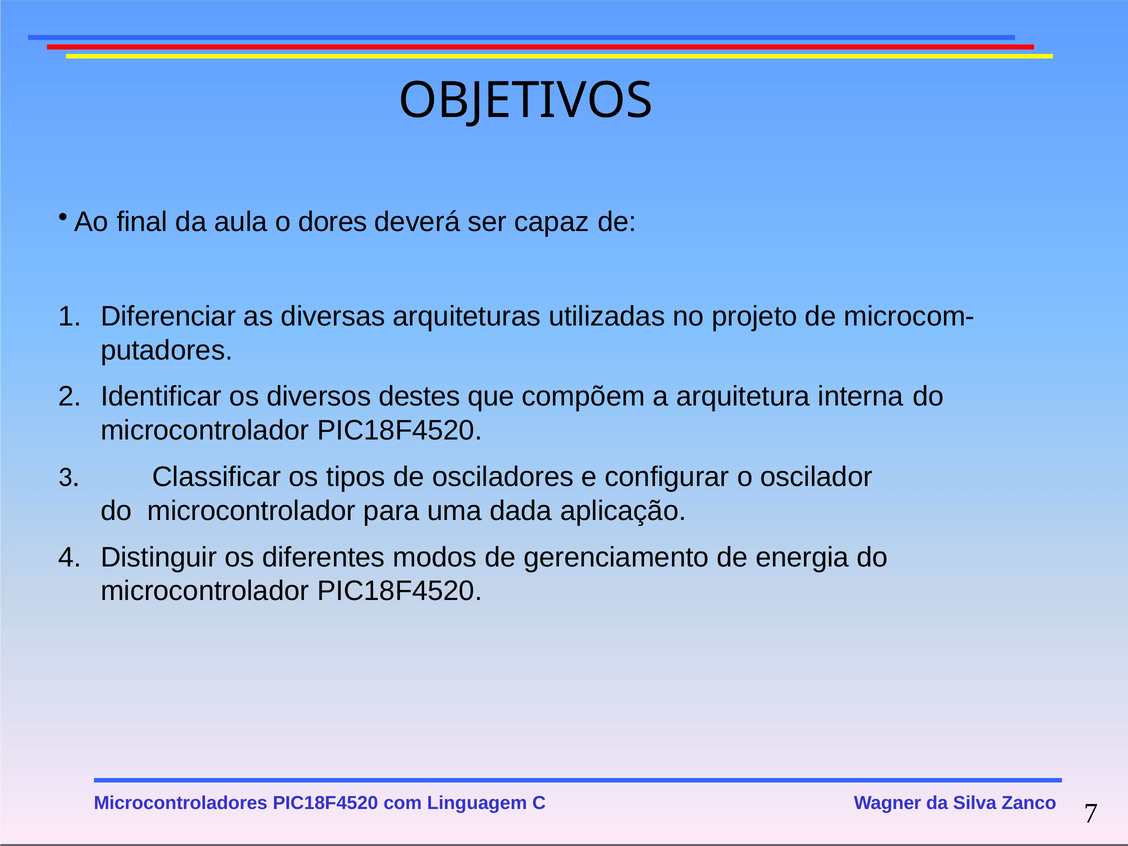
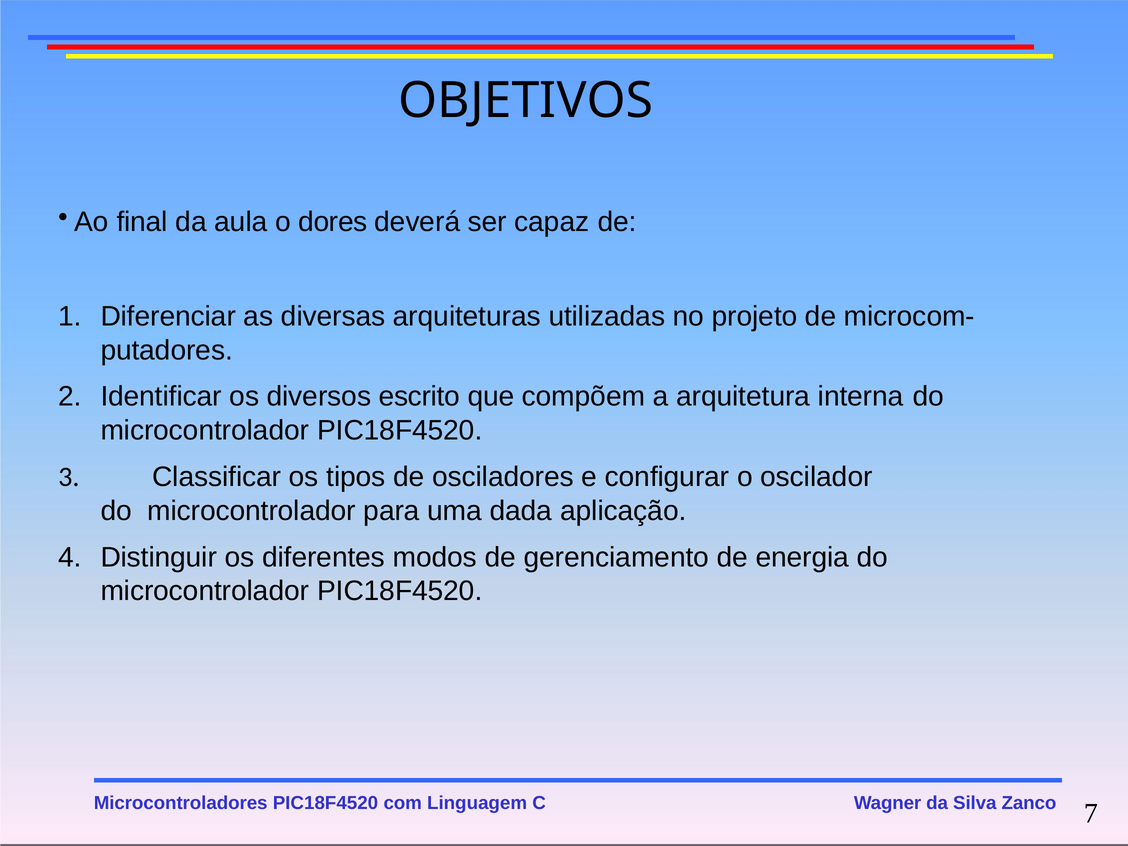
destes: destes -> escrito
